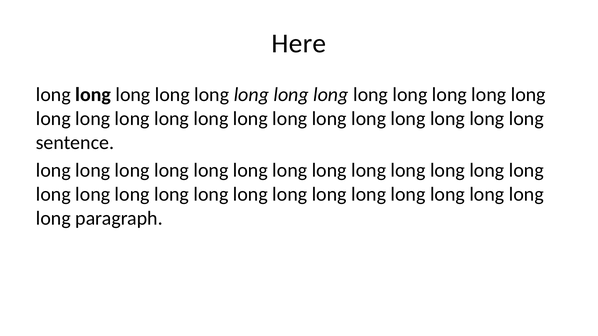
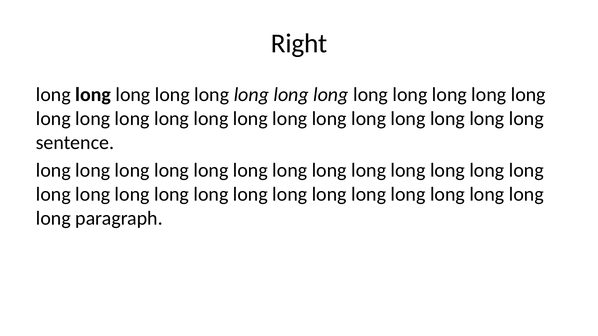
Here: Here -> Right
